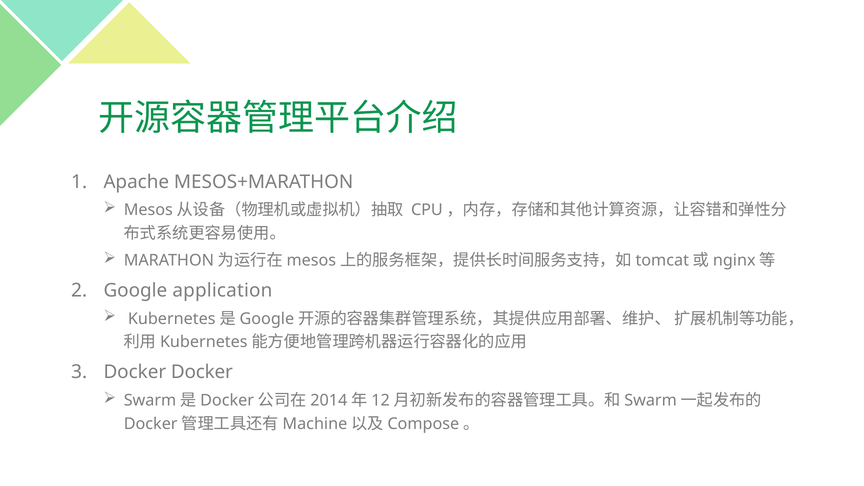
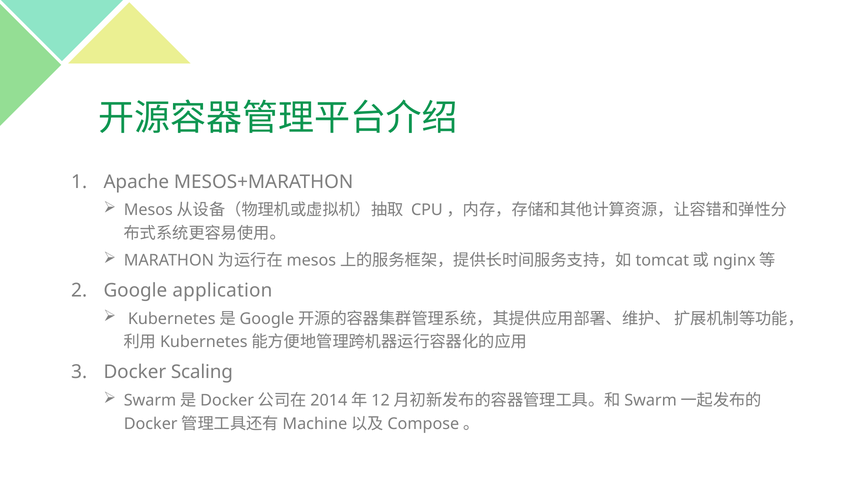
Docker Docker: Docker -> Scaling
